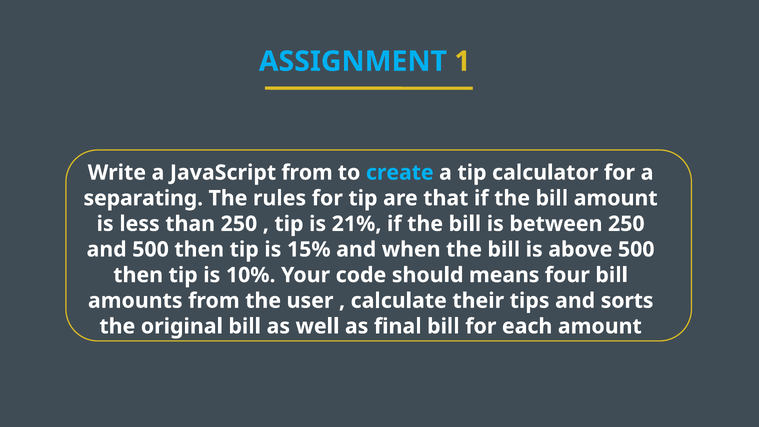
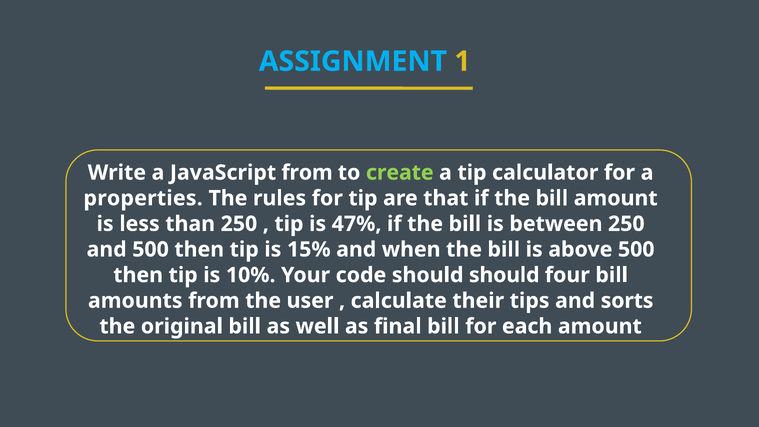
create colour: light blue -> light green
separating: separating -> properties
21%: 21% -> 47%
should means: means -> should
